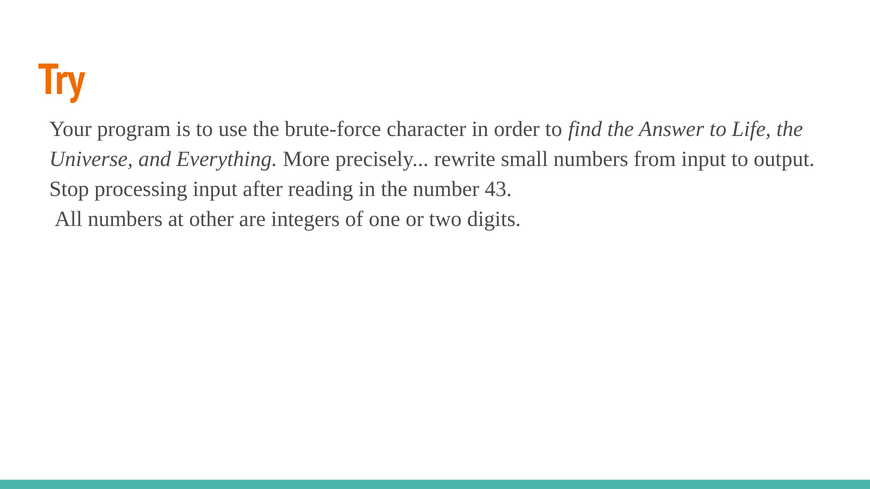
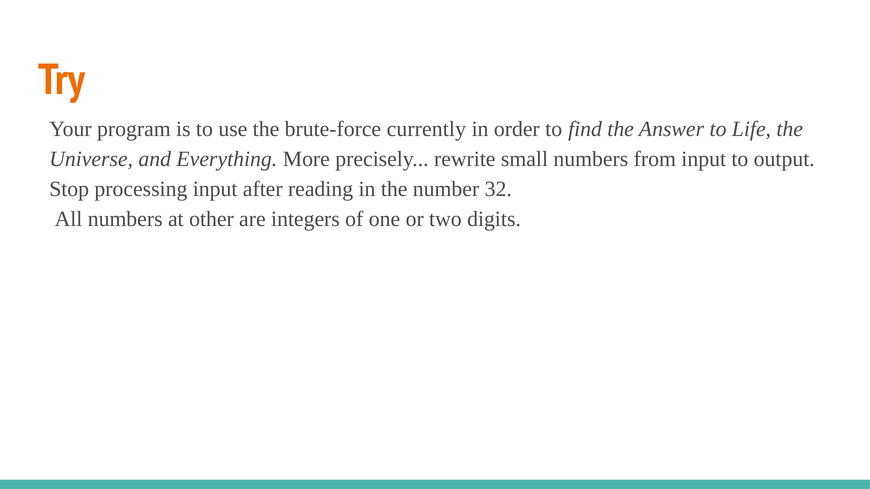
character: character -> currently
43: 43 -> 32
